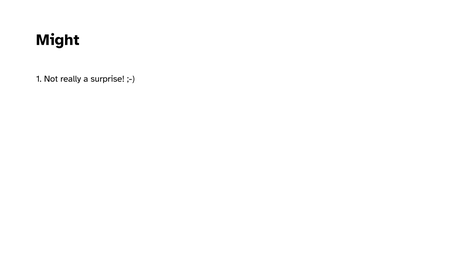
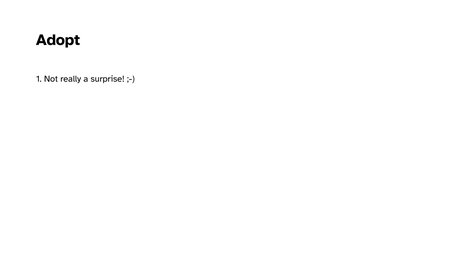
Might: Might -> Adopt
